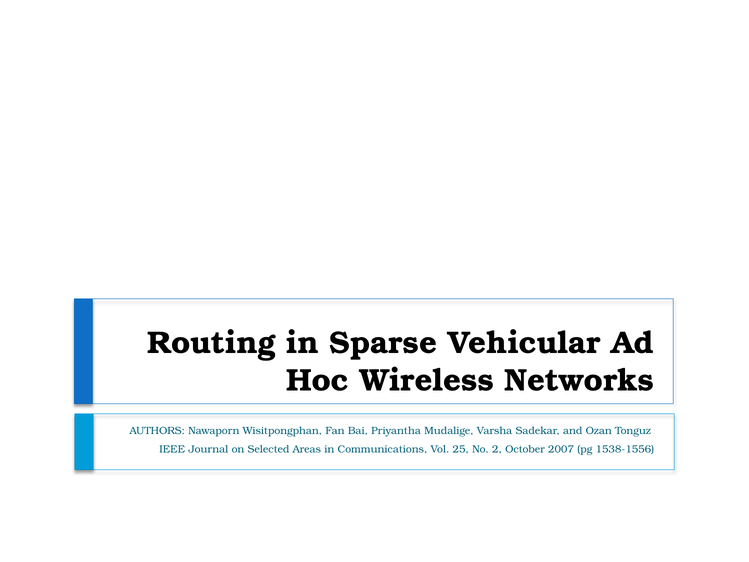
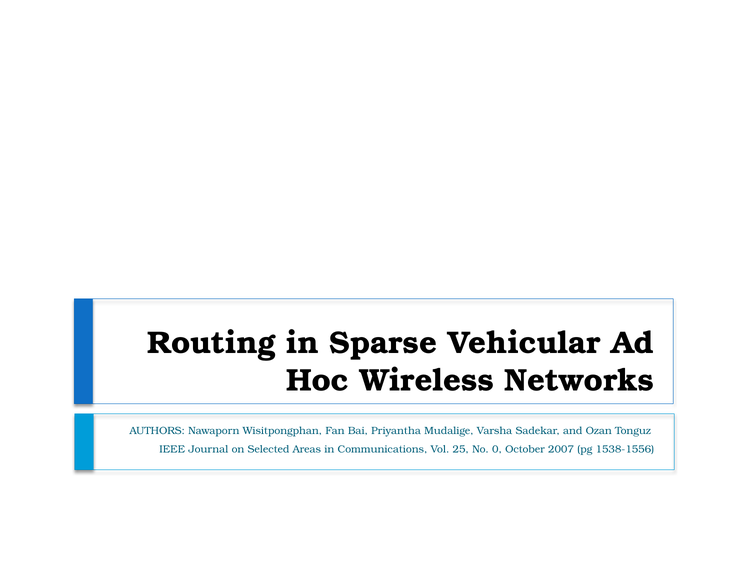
2: 2 -> 0
